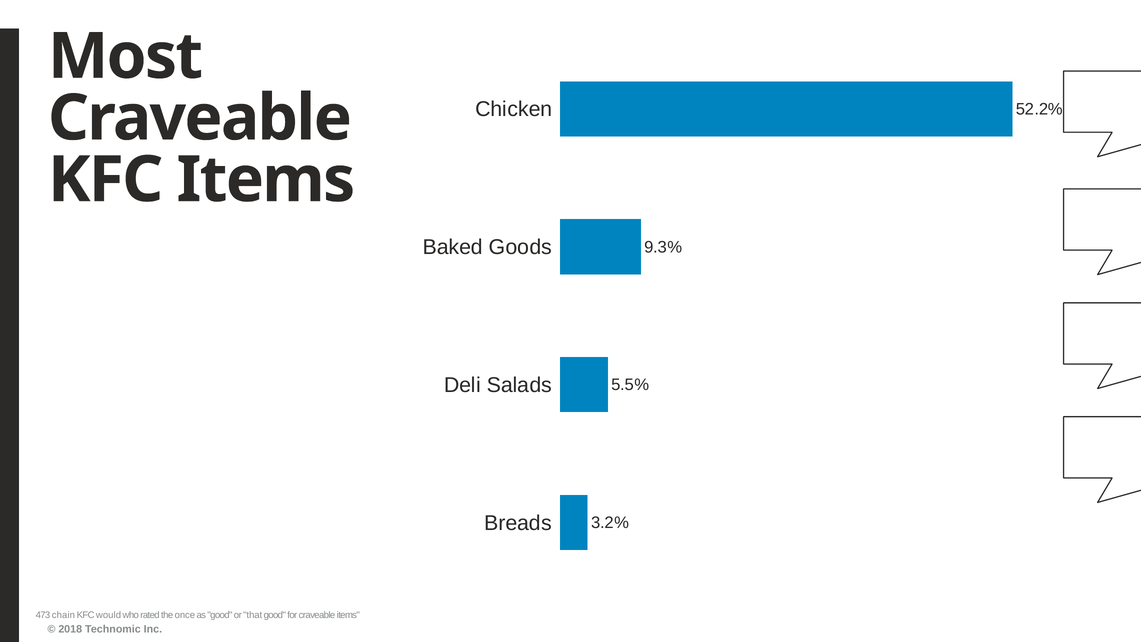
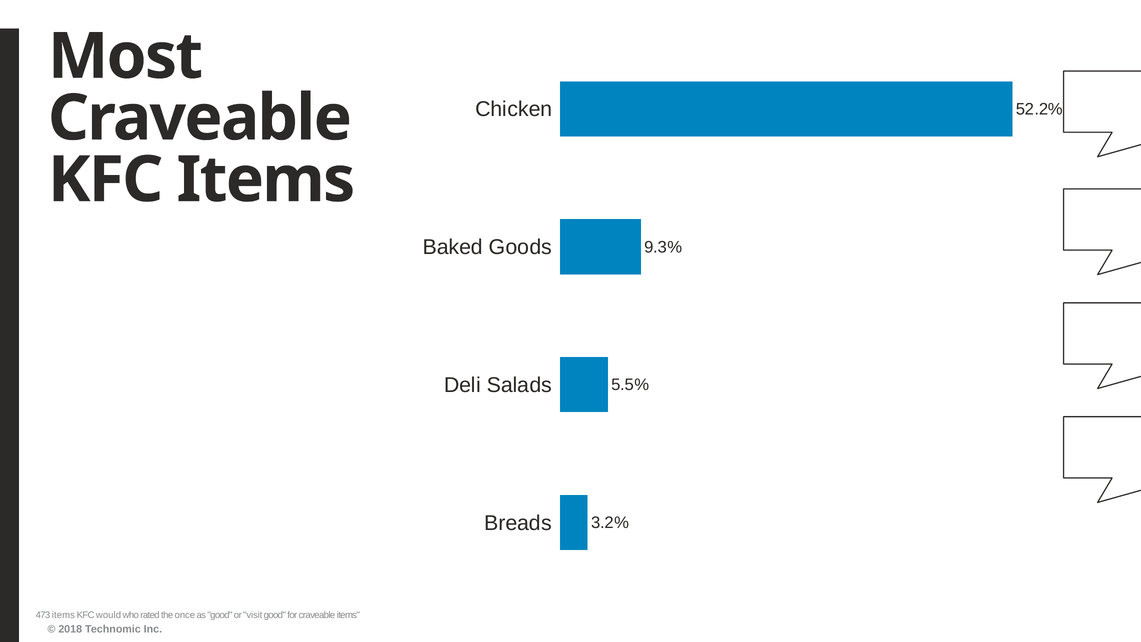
473 chain: chain -> items
that: that -> visit
